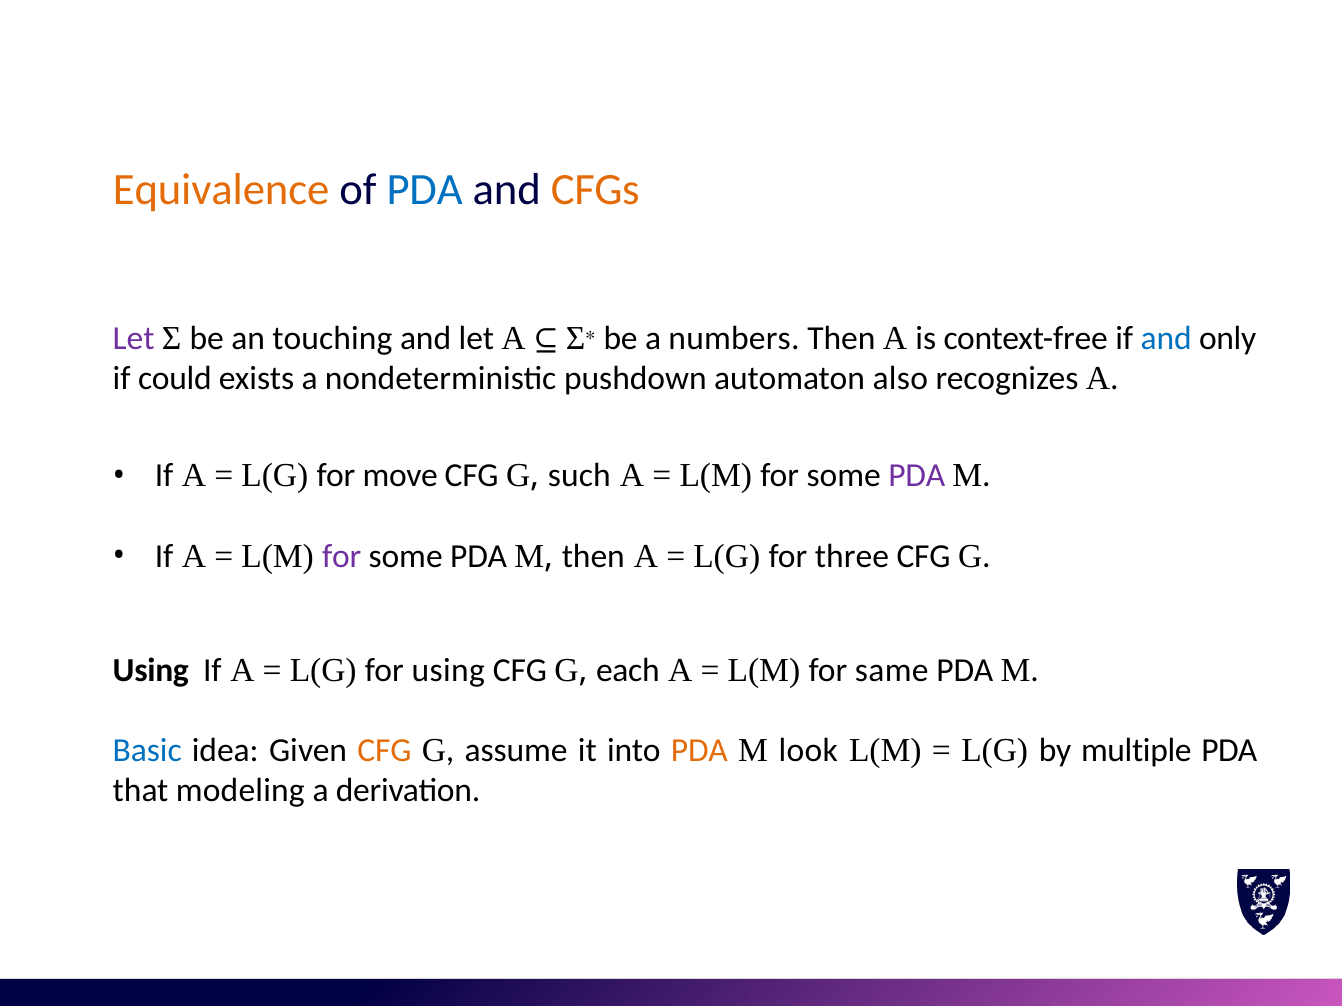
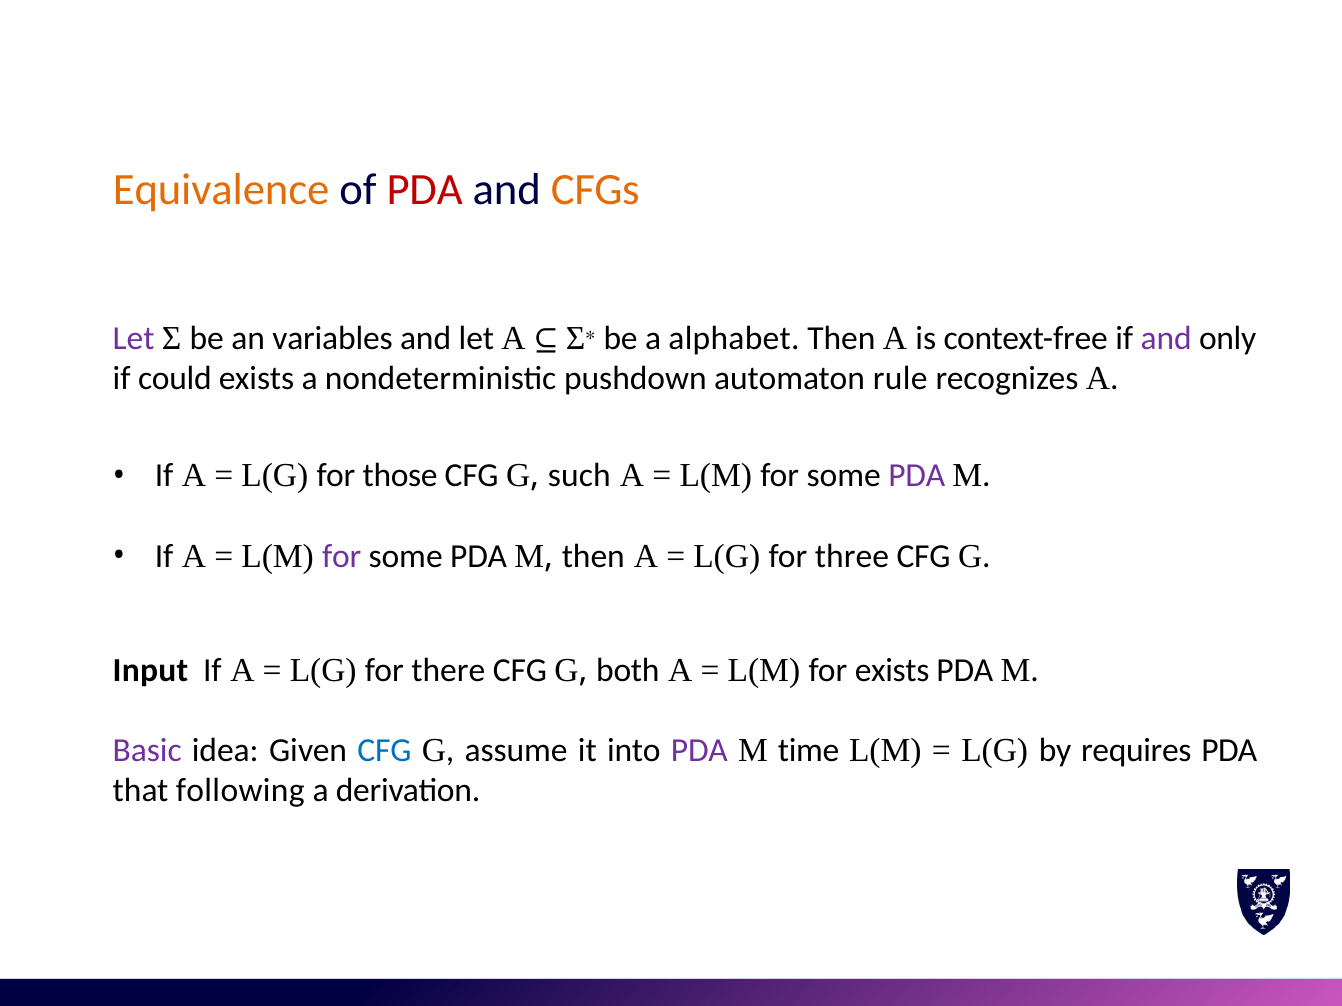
PDA at (425, 190) colour: blue -> red
touching: touching -> variables
numbers: numbers -> alphabet
and at (1166, 338) colour: blue -> purple
also: also -> rule
move: move -> those
Using at (151, 671): Using -> Input
for using: using -> there
each: each -> both
for same: same -> exists
Basic colour: blue -> purple
CFG at (384, 750) colour: orange -> blue
PDA at (699, 750) colour: orange -> purple
look: look -> time
multiple: multiple -> requires
modeling: modeling -> following
